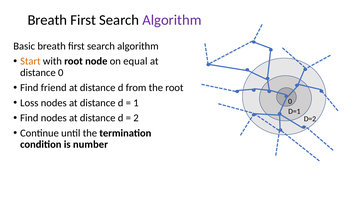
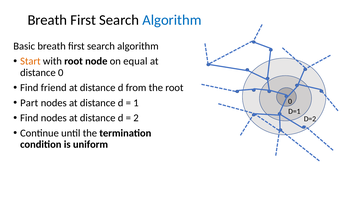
Algorithm at (172, 20) colour: purple -> blue
Loss: Loss -> Part
number: number -> uniform
